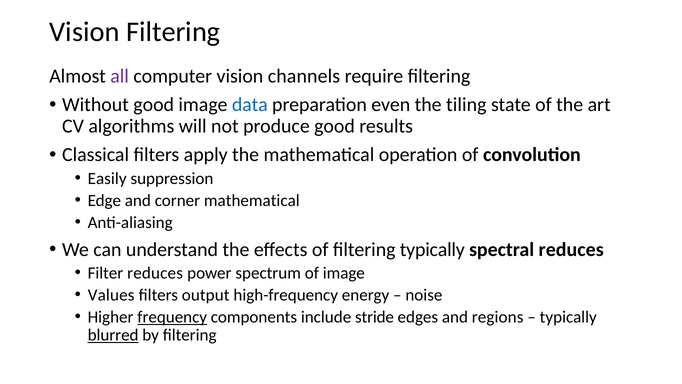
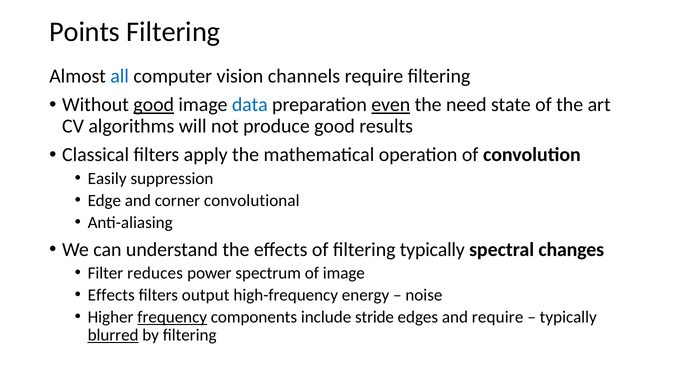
Vision at (85, 32): Vision -> Points
all colour: purple -> blue
good at (154, 105) underline: none -> present
even underline: none -> present
tiling: tiling -> need
corner mathematical: mathematical -> convolutional
spectral reduces: reduces -> changes
Values at (111, 295): Values -> Effects
and regions: regions -> require
